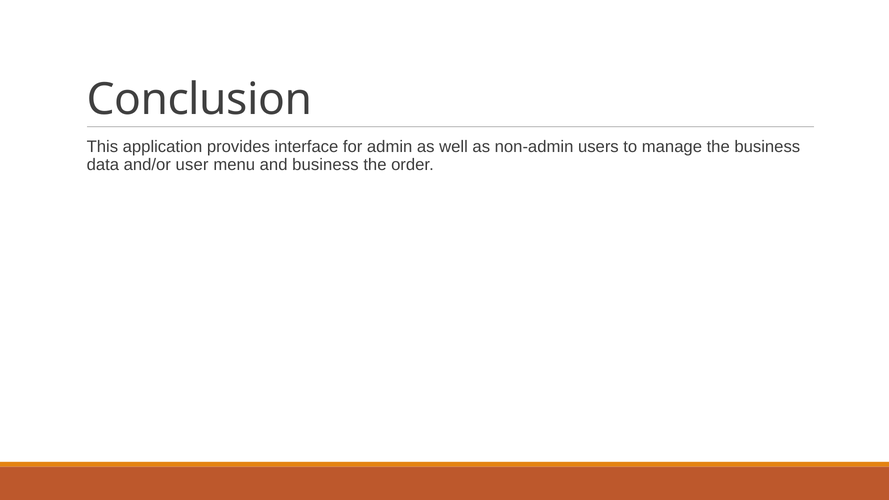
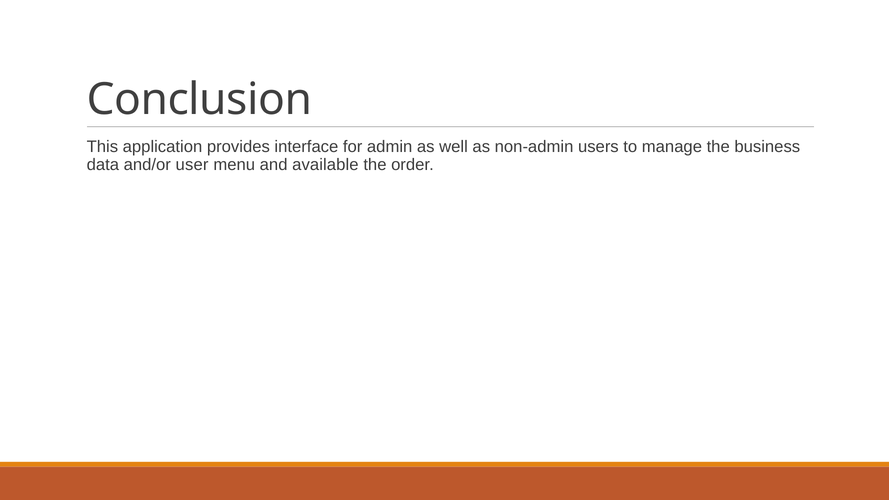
and business: business -> available
